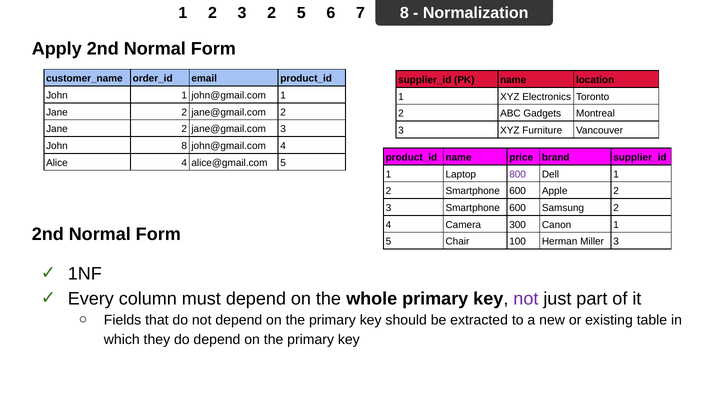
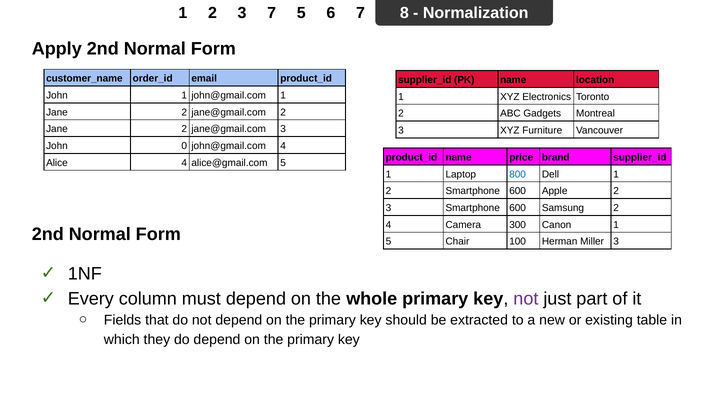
3 2: 2 -> 7
John 8: 8 -> 0
800 colour: purple -> blue
